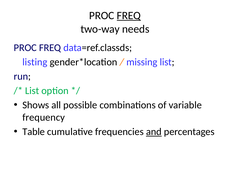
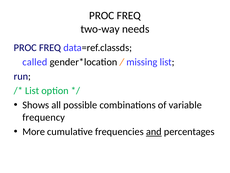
FREQ at (129, 16) underline: present -> none
listing: listing -> called
Table: Table -> More
